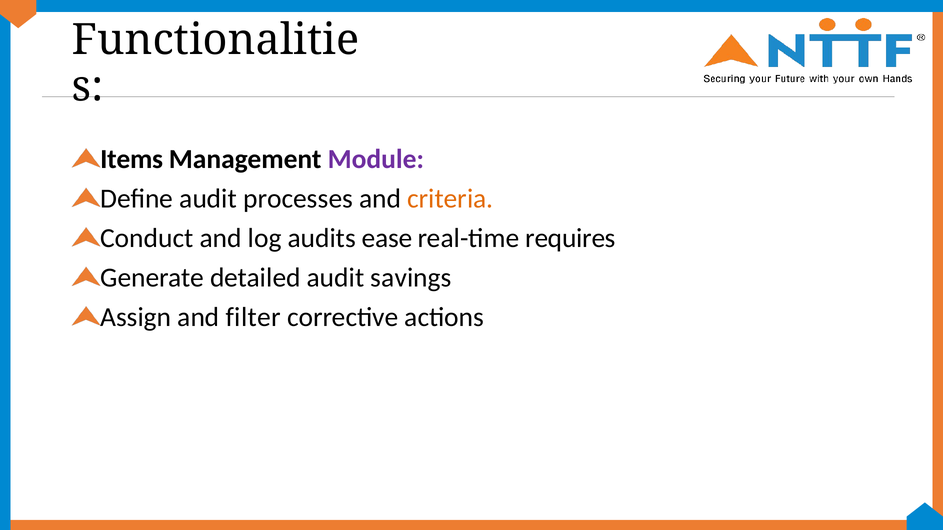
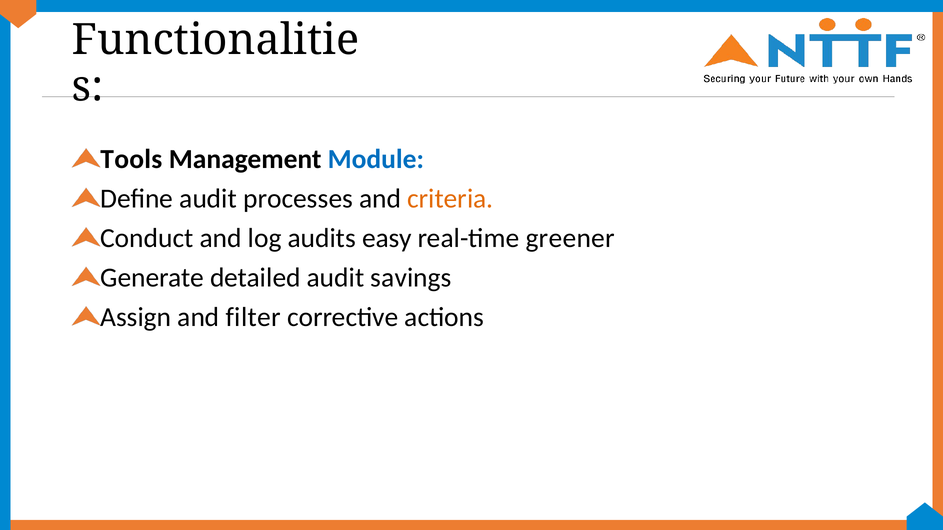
Items: Items -> Tools
Module colour: purple -> blue
ease: ease -> easy
requires: requires -> greener
